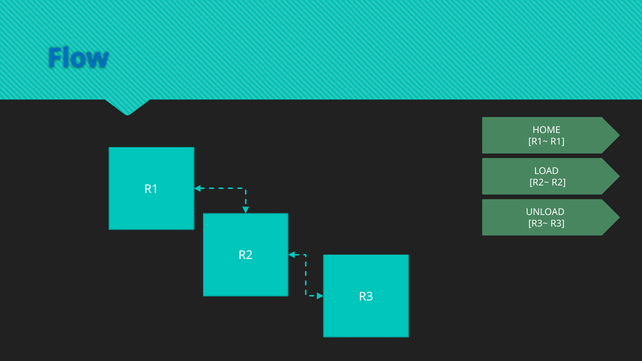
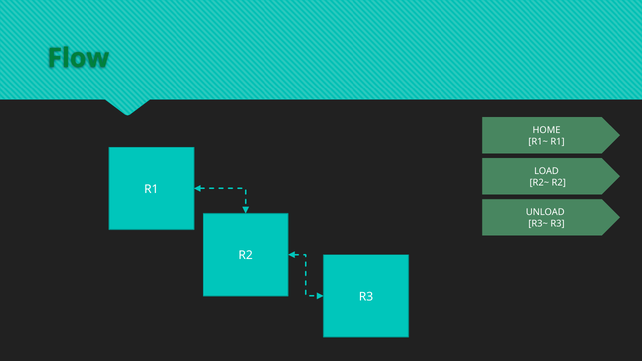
Flow colour: blue -> green
